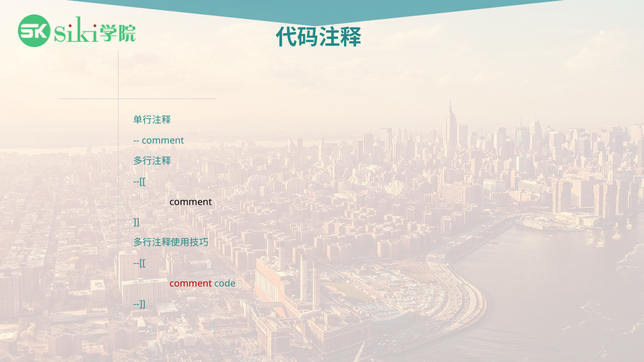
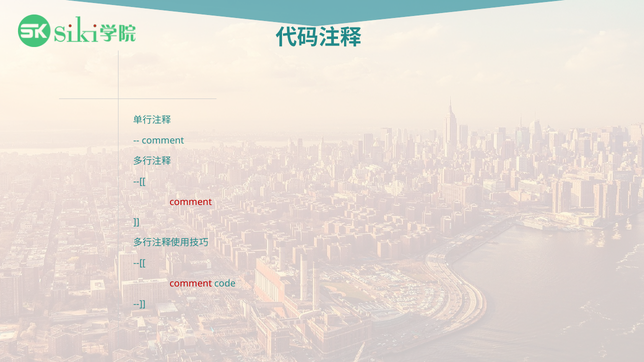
comment at (191, 202) colour: black -> red
